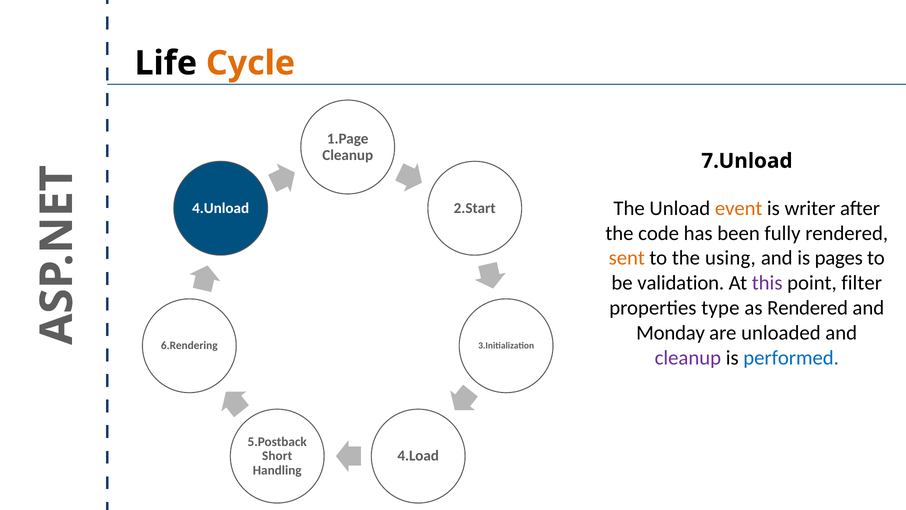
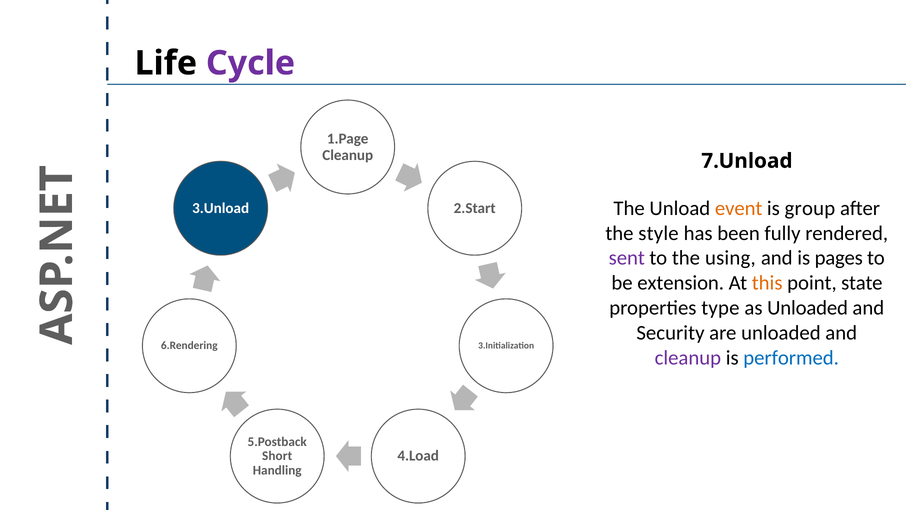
Cycle colour: orange -> purple
writer: writer -> group
4.Unload: 4.Unload -> 3.Unload
code: code -> style
sent colour: orange -> purple
validation: validation -> extension
this colour: purple -> orange
filter: filter -> state
as Rendered: Rendered -> Unloaded
Monday: Monday -> Security
